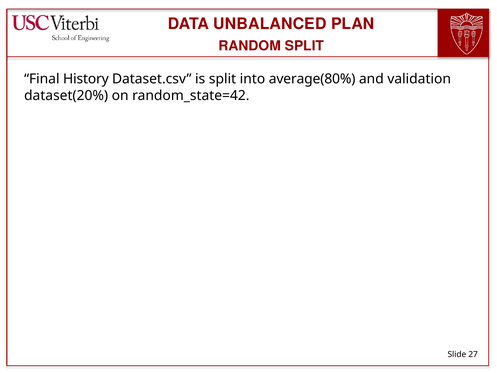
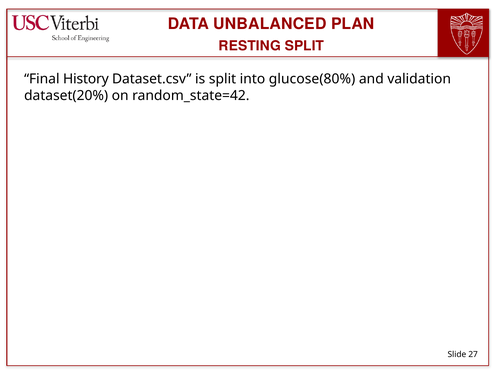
RANDOM: RANDOM -> RESTING
average(80%: average(80% -> glucose(80%
